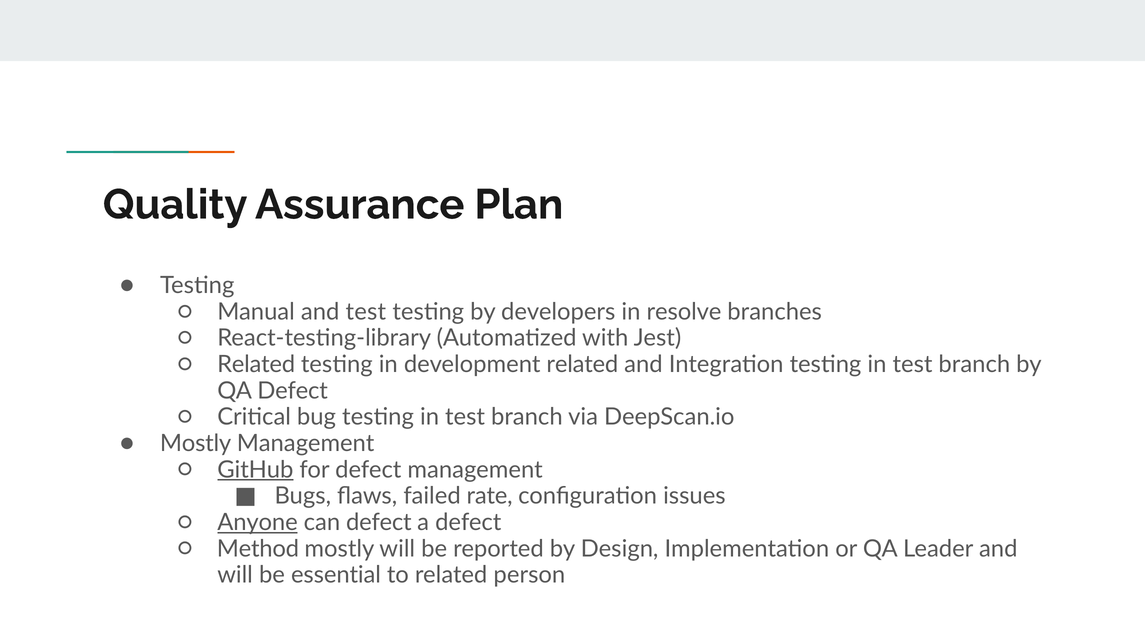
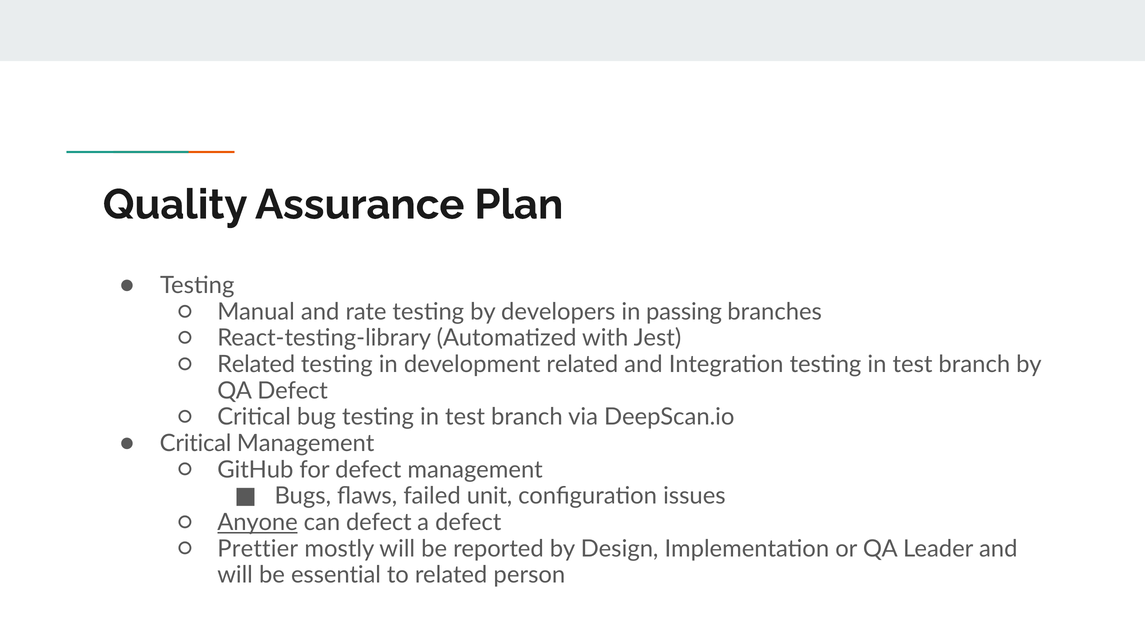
and test: test -> rate
resolve: resolve -> passing
Mostly at (196, 443): Mostly -> Critical
GitHub underline: present -> none
rate: rate -> unit
Method: Method -> Prettier
